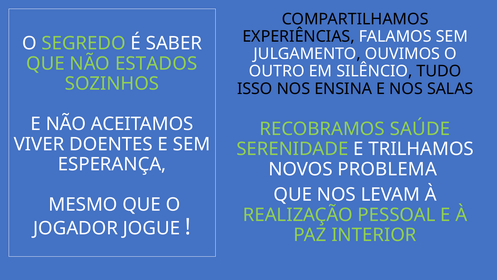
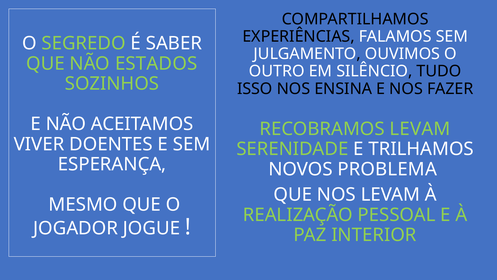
SALAS: SALAS -> FAZER
RECOBRAMOS SAÚDE: SAÚDE -> LEVAM
